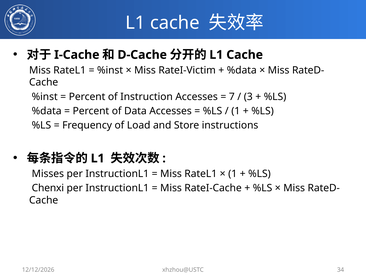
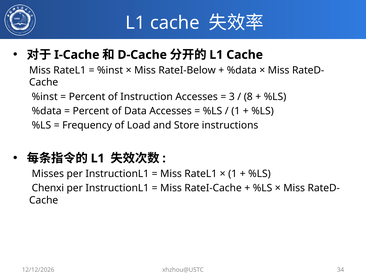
RateI-Victim: RateI-Victim -> RateI-Below
7: 7 -> 3
3: 3 -> 8
